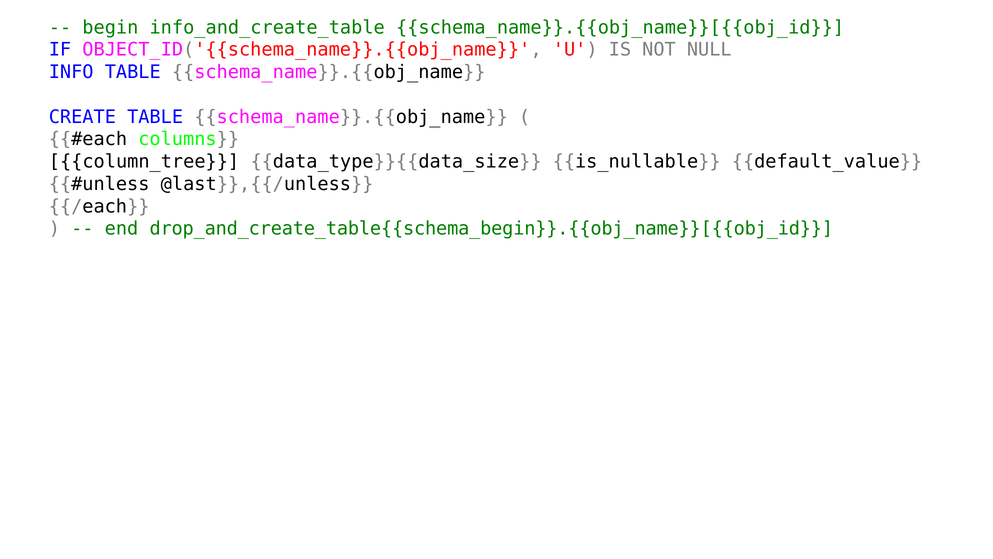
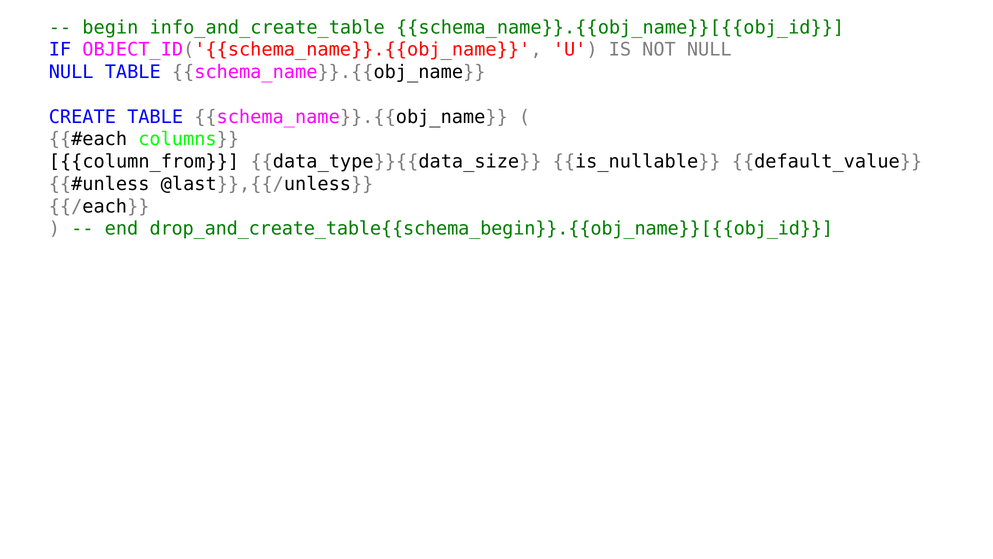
INFO at (71, 72): INFO -> NULL
column_tree: column_tree -> column_from
